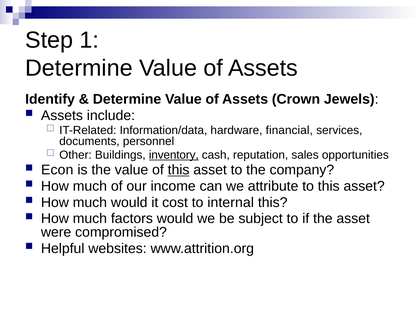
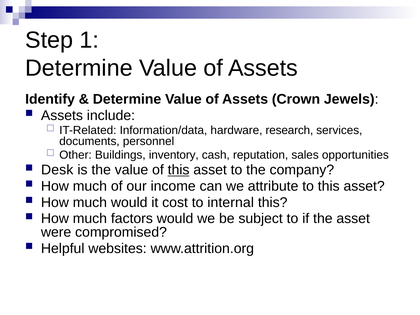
financial: financial -> research
inventory underline: present -> none
Econ: Econ -> Desk
